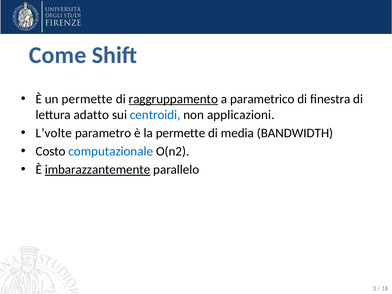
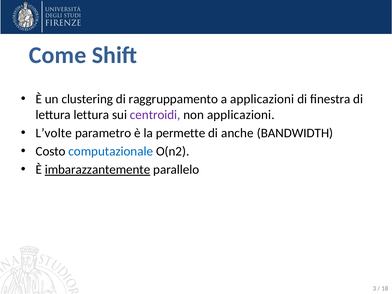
un permette: permette -> clustering
raggruppamento underline: present -> none
a parametrico: parametrico -> applicazioni
lettura adatto: adatto -> lettura
centroidi colour: blue -> purple
media: media -> anche
